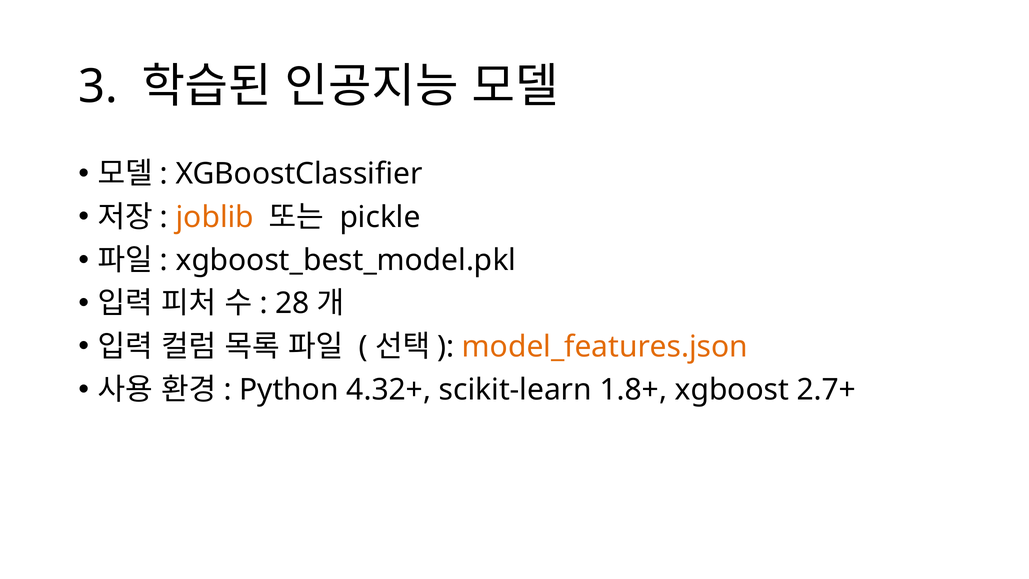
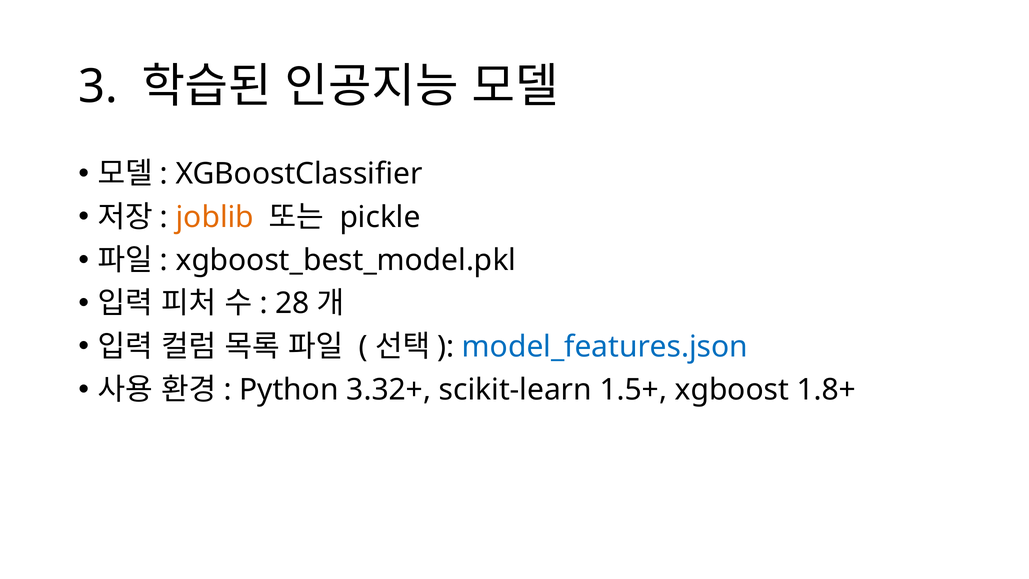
model_features.json colour: orange -> blue
4.32+: 4.32+ -> 3.32+
1.8+: 1.8+ -> 1.5+
2.7+: 2.7+ -> 1.8+
